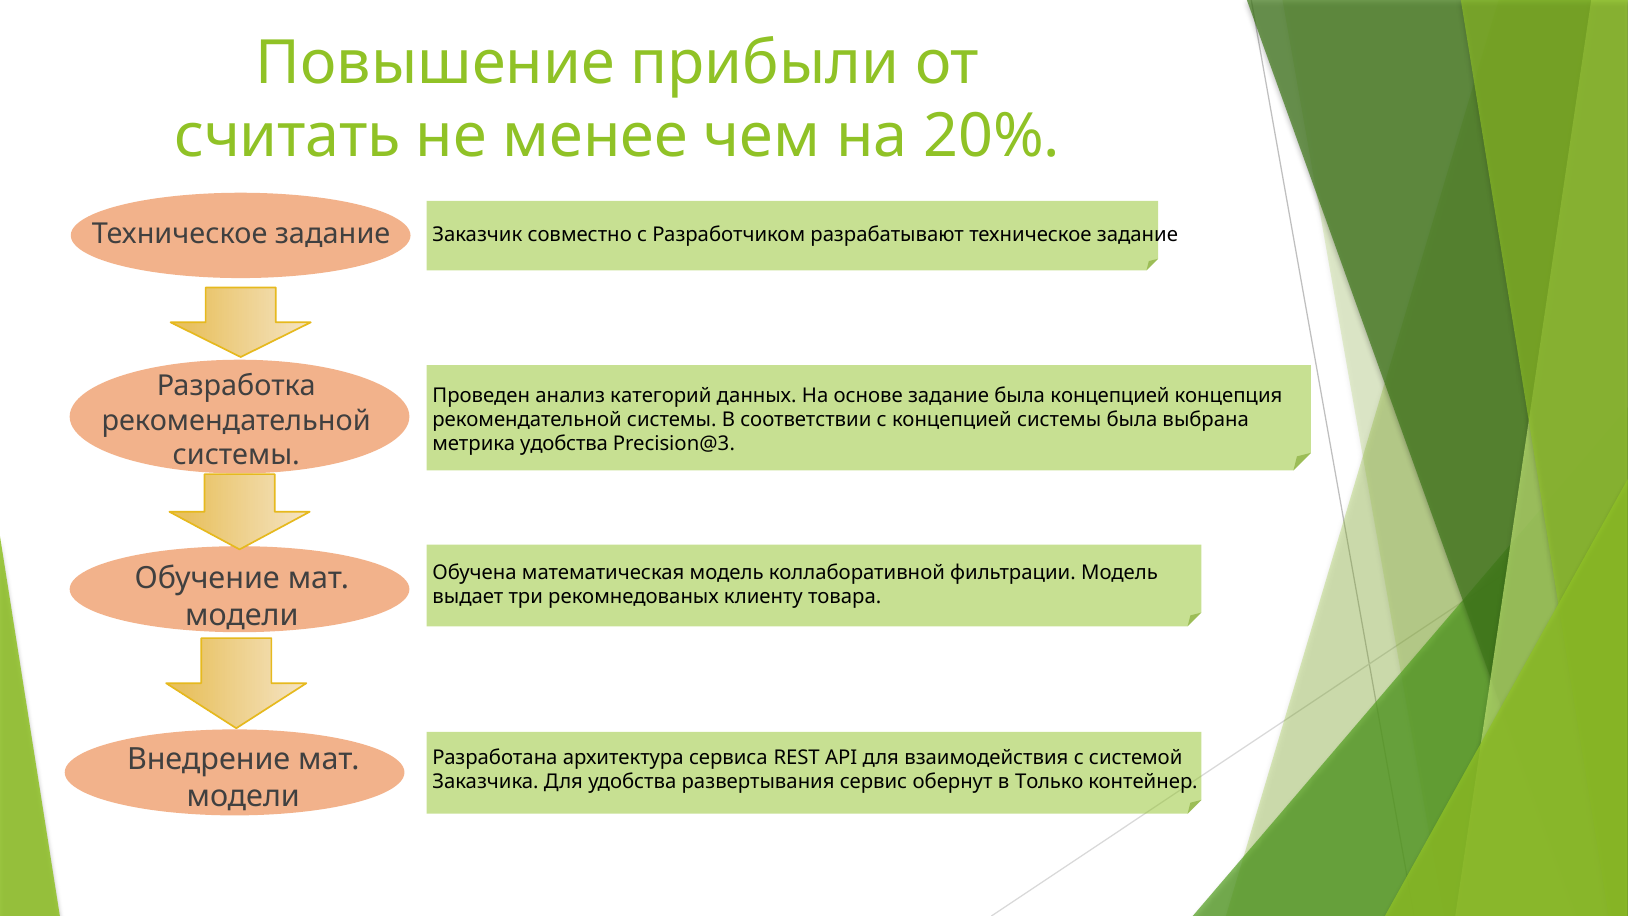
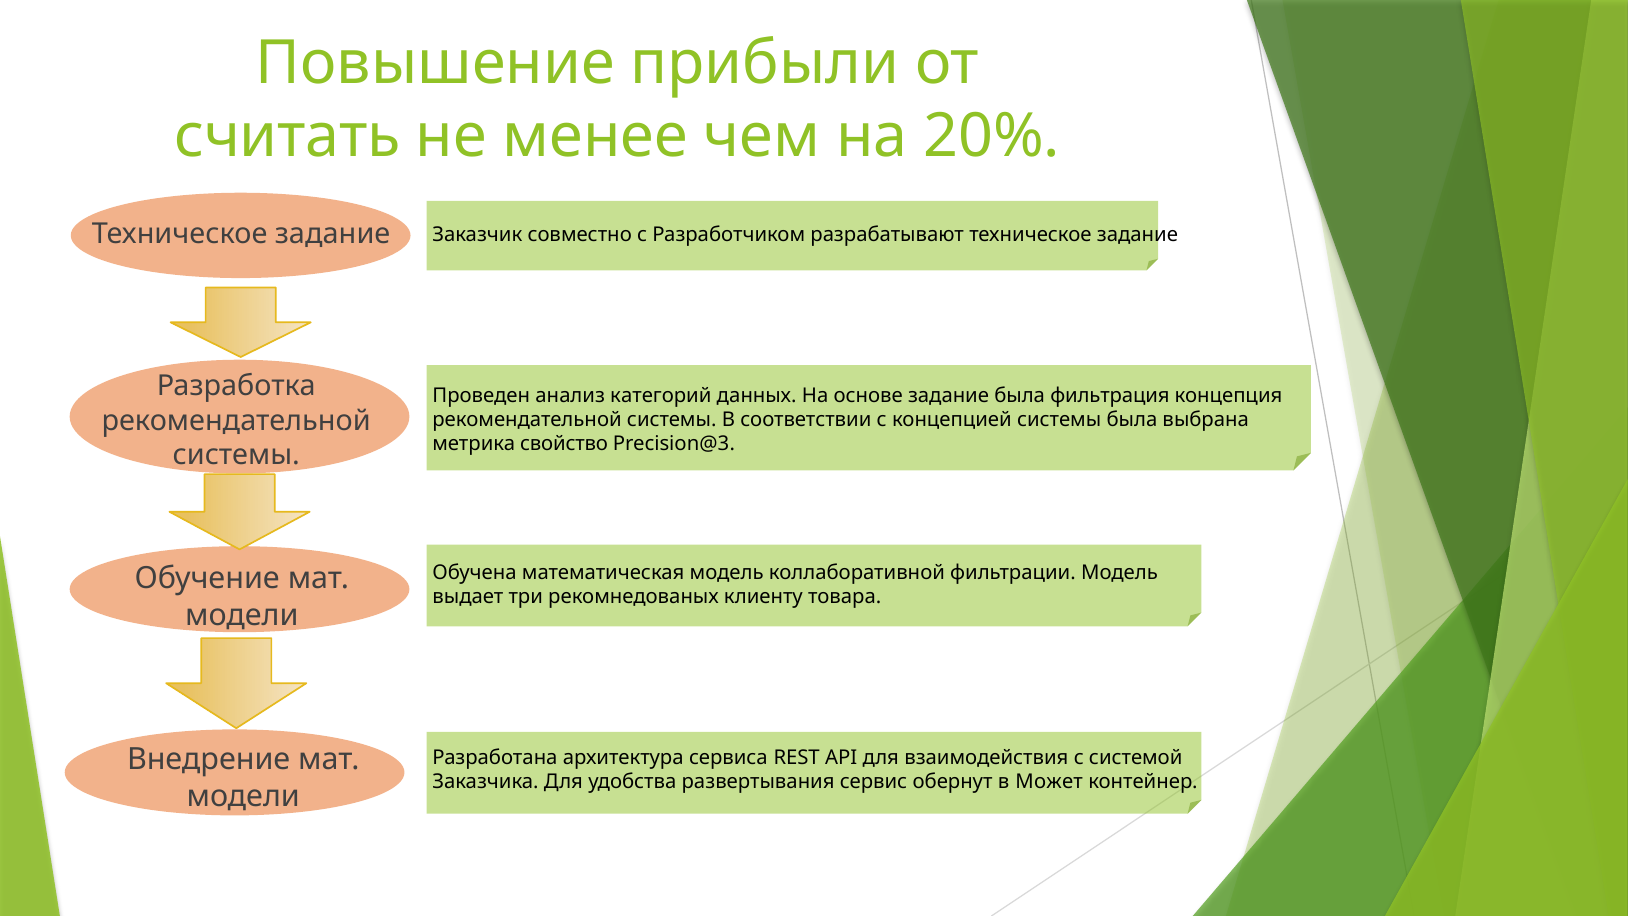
была концепцией: концепцией -> фильтрация
метрика удобства: удобства -> свойство
Только: Только -> Может
